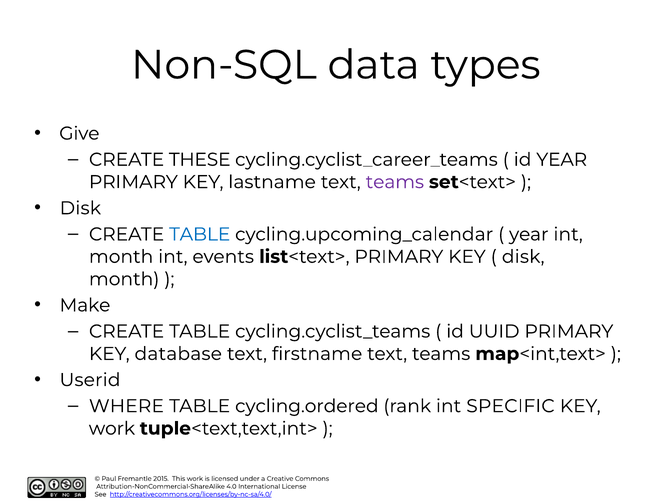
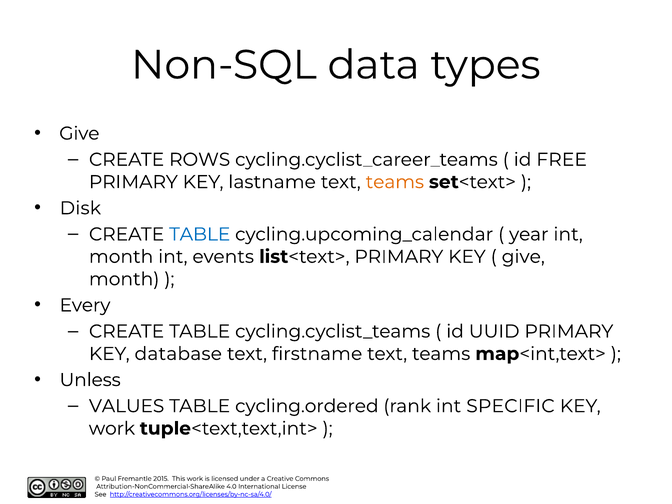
THESE: THESE -> ROWS
id YEAR: YEAR -> FREE
teams at (395, 182) colour: purple -> orange
disk at (523, 257): disk -> give
Make: Make -> Every
Userid: Userid -> Unless
WHERE: WHERE -> VALUES
